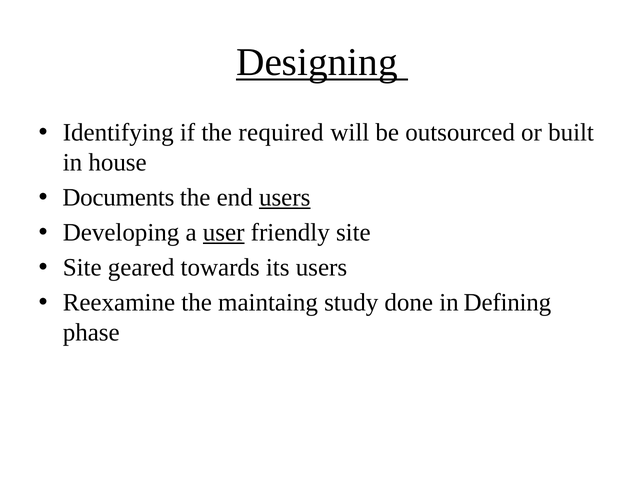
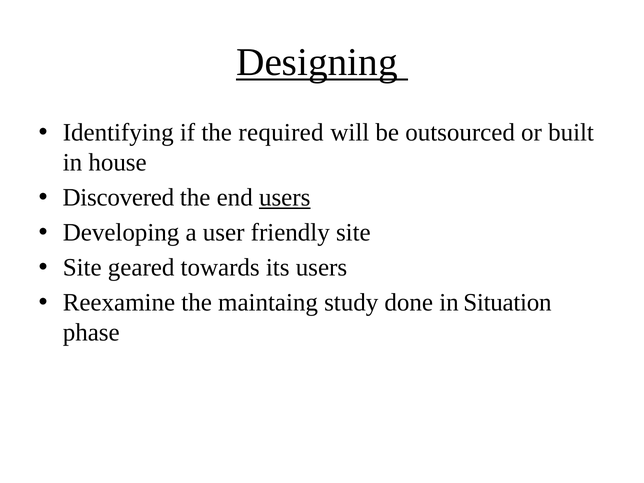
Documents: Documents -> Discovered
user underline: present -> none
Defining: Defining -> Situation
